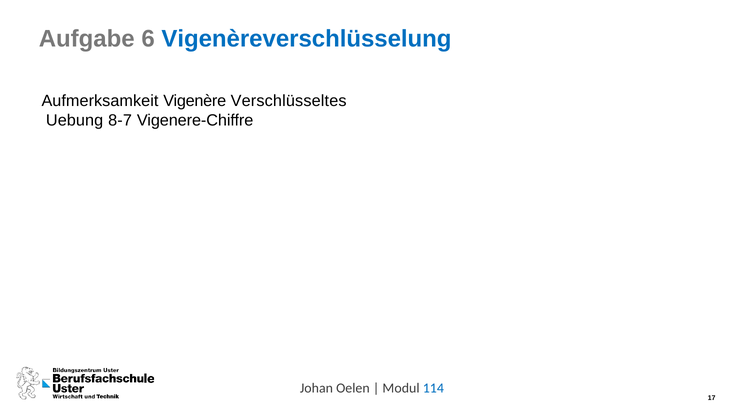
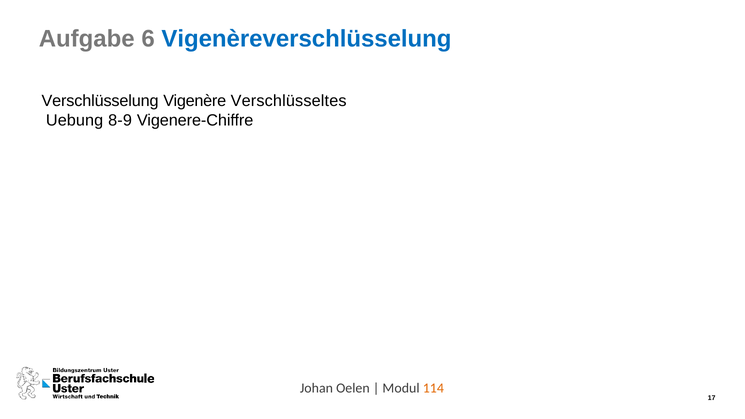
Aufmerksamkeit: Aufmerksamkeit -> Verschlüsselung
8-7: 8-7 -> 8-9
114 colour: blue -> orange
